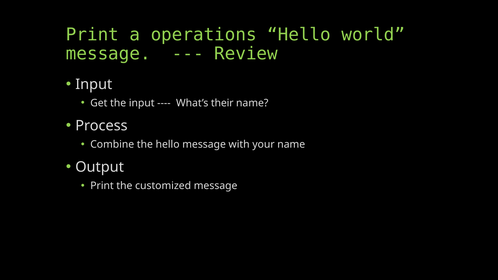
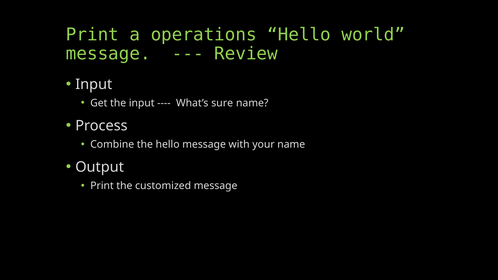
their: their -> sure
